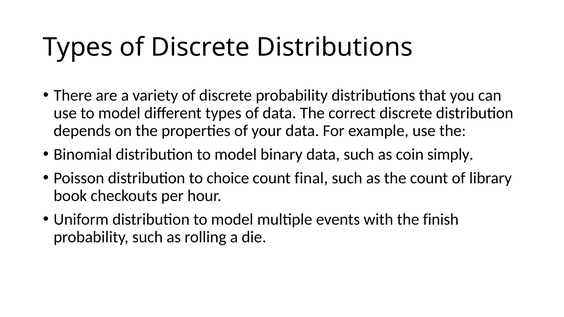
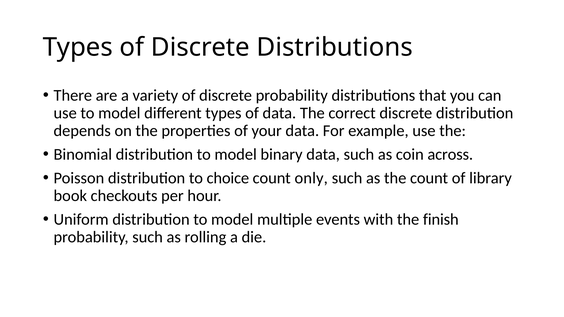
simply: simply -> across
final: final -> only
